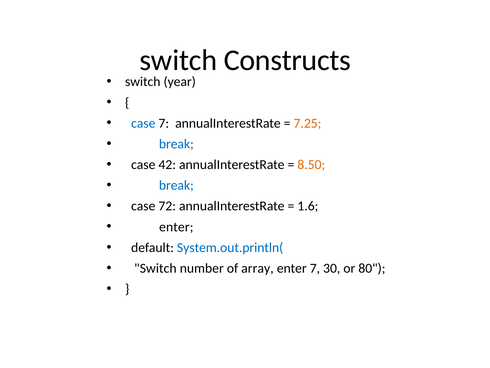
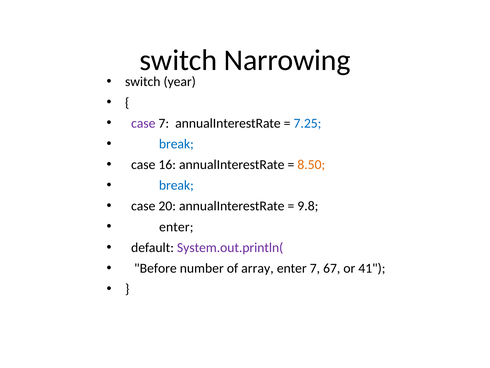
Constructs: Constructs -> Narrowing
case at (143, 123) colour: blue -> purple
7.25 colour: orange -> blue
42: 42 -> 16
72: 72 -> 20
1.6: 1.6 -> 9.8
System.out.println( colour: blue -> purple
Switch at (155, 268): Switch -> Before
30: 30 -> 67
80: 80 -> 41
